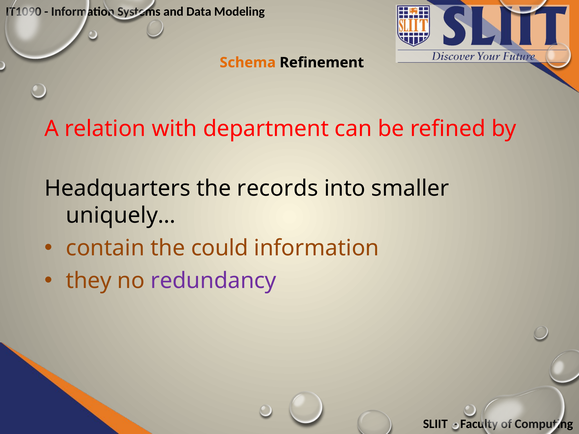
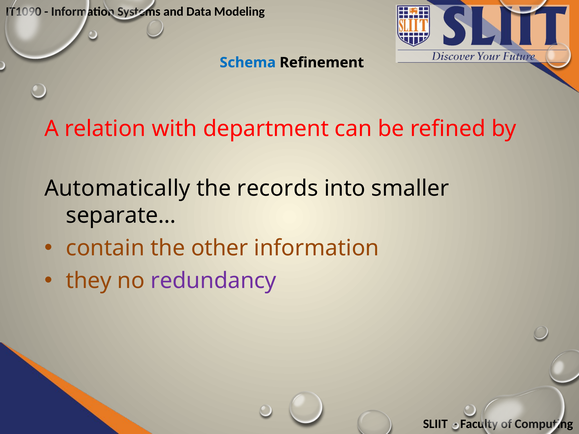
Schema colour: orange -> blue
Headquarters: Headquarters -> Automatically
uniquely…: uniquely… -> separate…
could: could -> other
